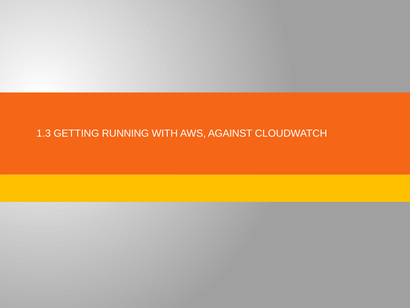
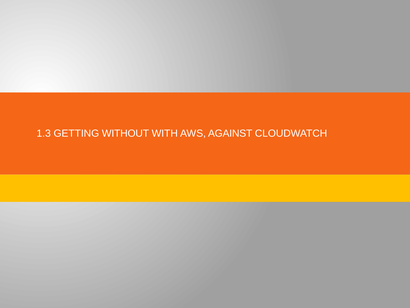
RUNNING: RUNNING -> WITHOUT
